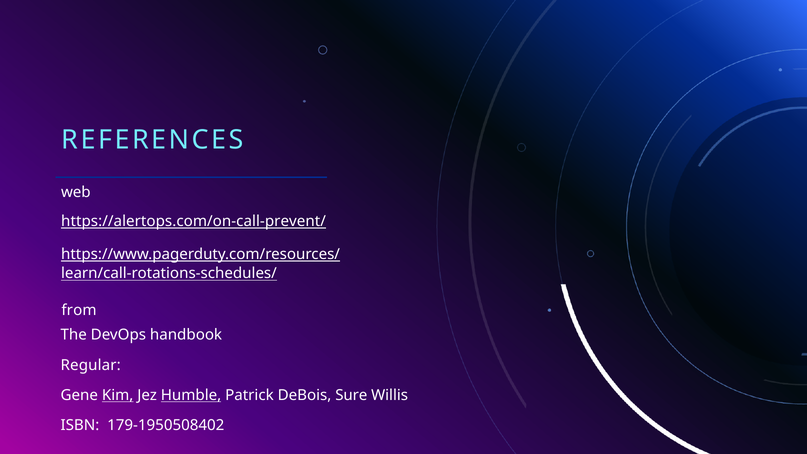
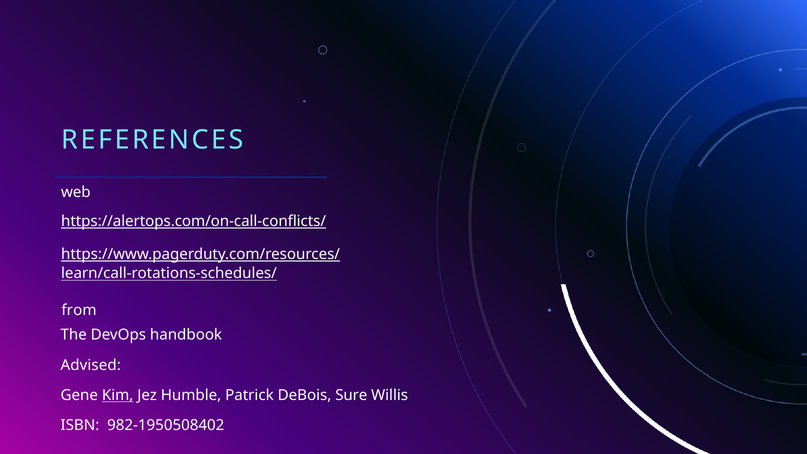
https://alertops.com/on-call-prevent/: https://alertops.com/on-call-prevent/ -> https://alertops.com/on-call-conflicts/
Regular: Regular -> Advised
Humble underline: present -> none
179-1950508402: 179-1950508402 -> 982-1950508402
